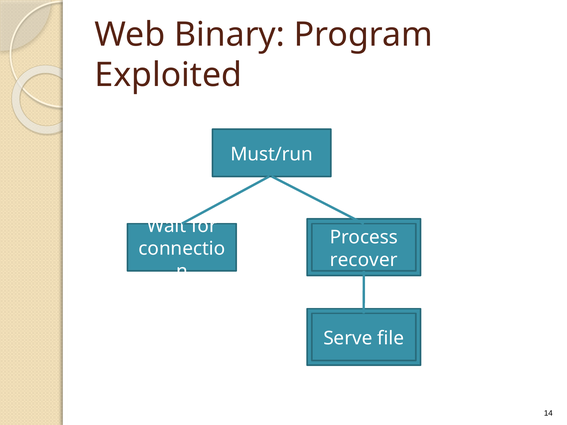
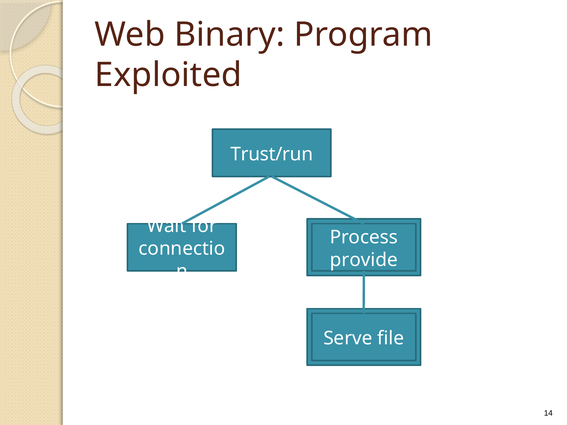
Must/run: Must/run -> Trust/run
recover: recover -> provide
